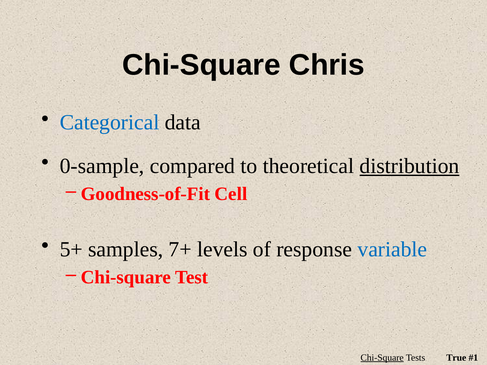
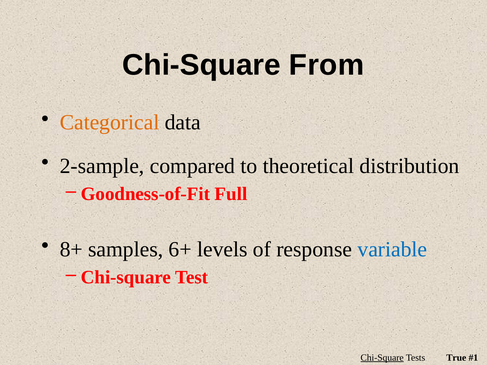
Chris: Chris -> From
Categorical colour: blue -> orange
0-sample: 0-sample -> 2-sample
distribution underline: present -> none
Cell: Cell -> Full
5+: 5+ -> 8+
7+: 7+ -> 6+
